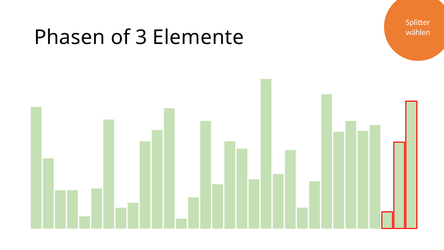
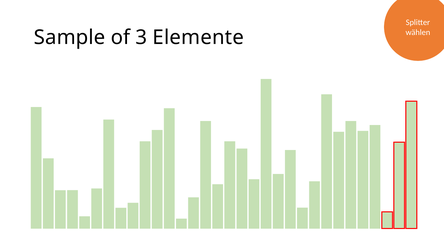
Phasen: Phasen -> Sample
